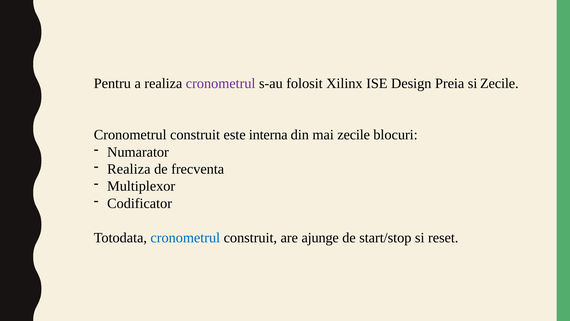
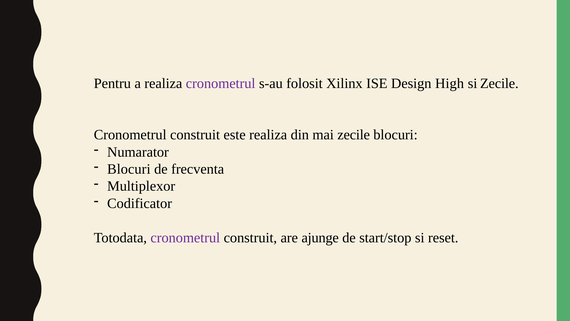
Preia: Preia -> High
este interna: interna -> realiza
Realiza at (129, 169): Realiza -> Blocuri
cronometrul at (185, 237) colour: blue -> purple
